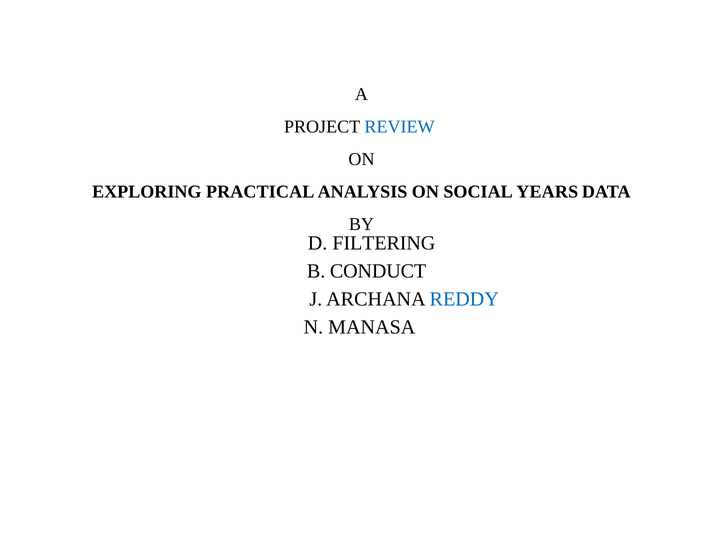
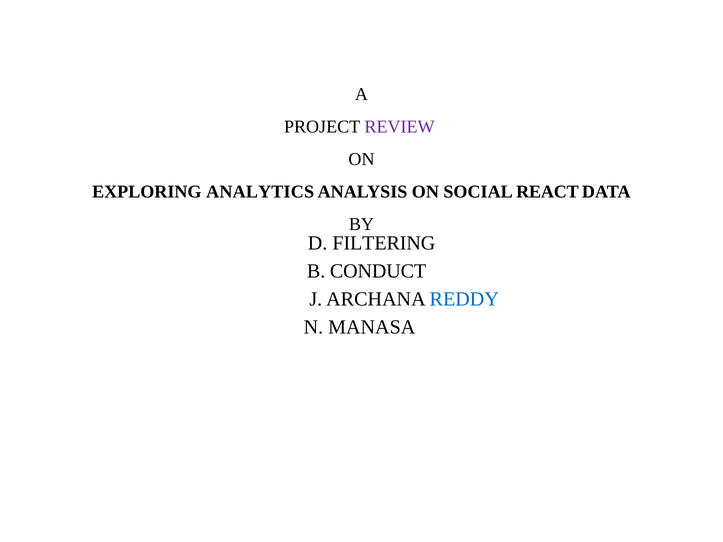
REVIEW colour: blue -> purple
PRACTICAL: PRACTICAL -> ANALYTICS
YEARS: YEARS -> REACT
